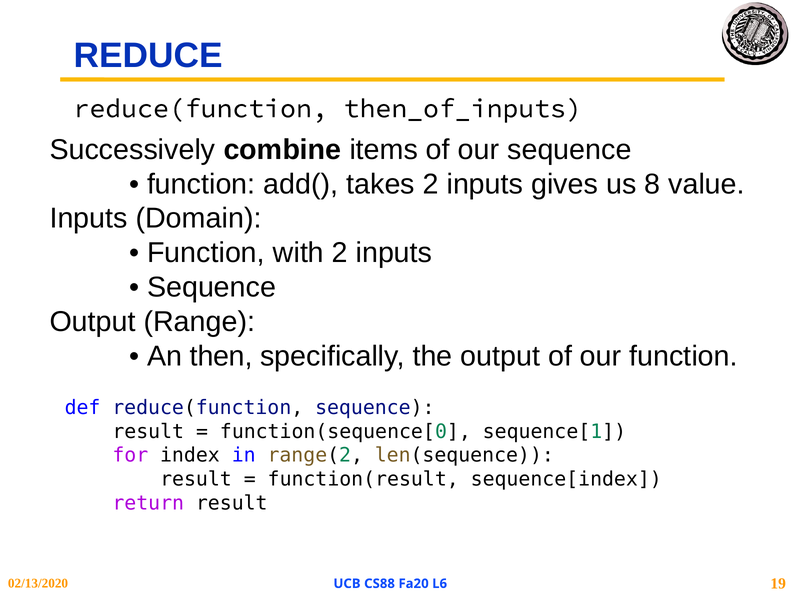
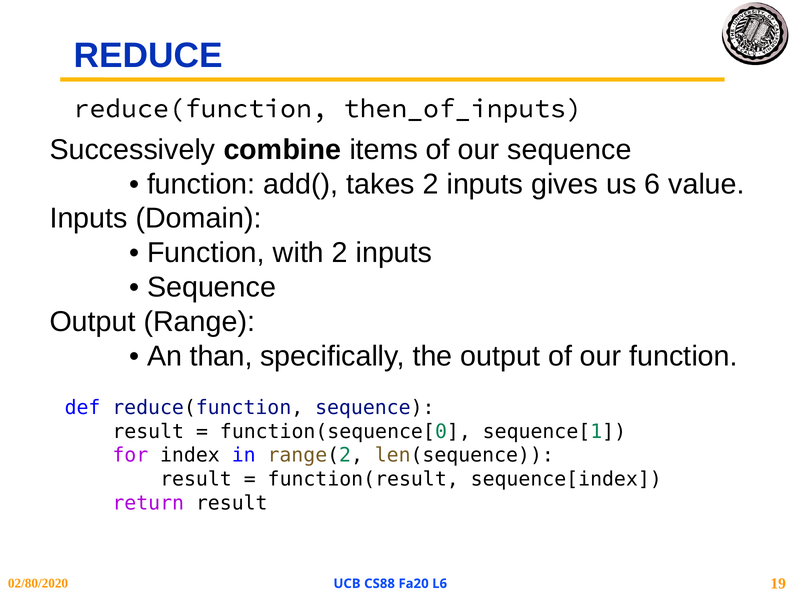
8: 8 -> 6
then: then -> than
02/13/2020: 02/13/2020 -> 02/80/2020
